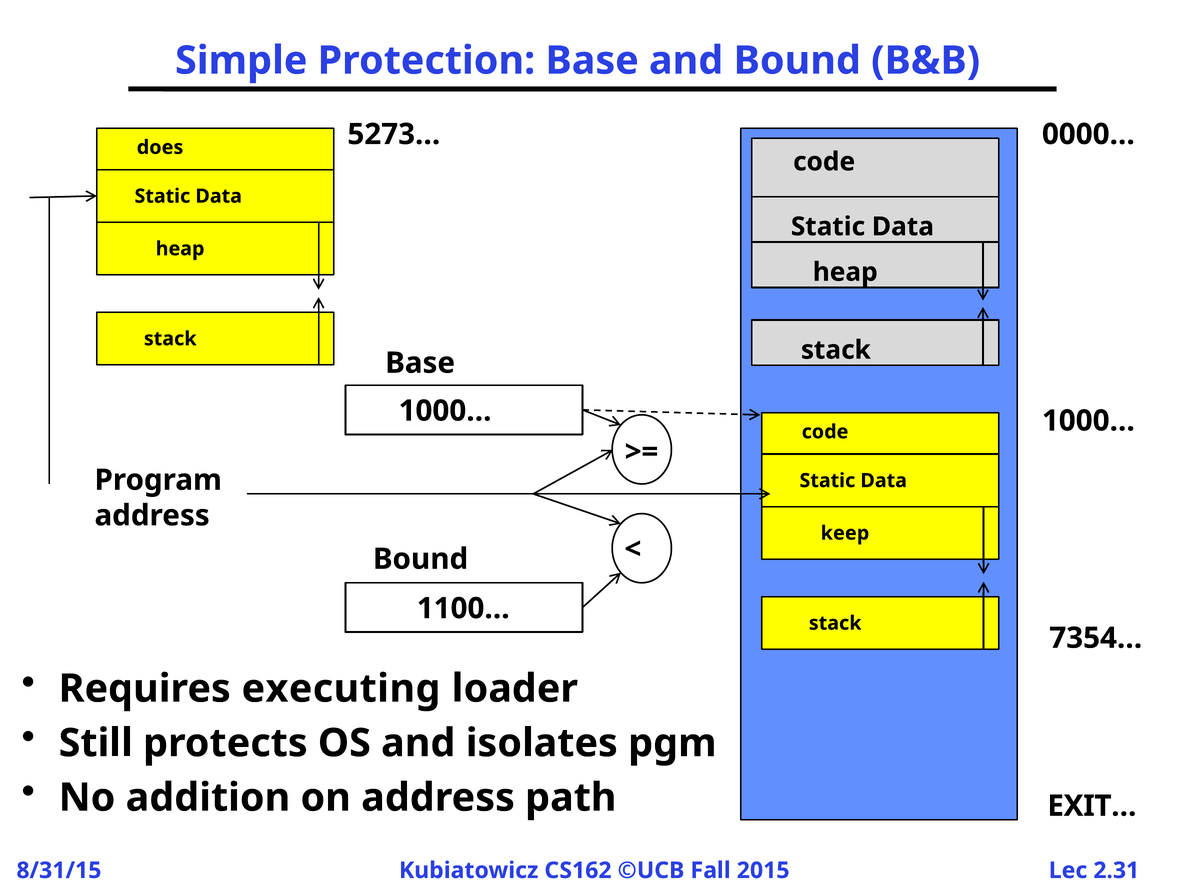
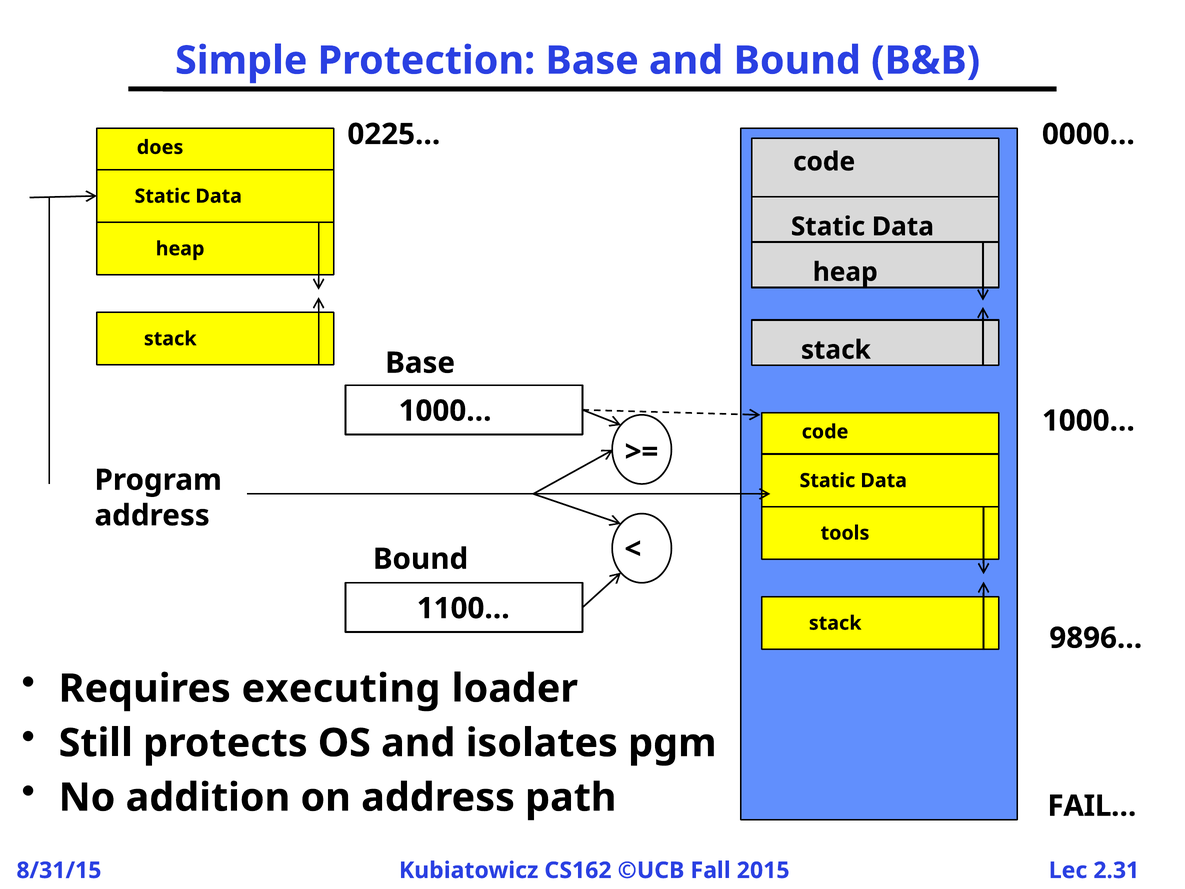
5273…: 5273… -> 0225…
keep: keep -> tools
7354…: 7354… -> 9896…
EXIT…: EXIT… -> FAIL…
